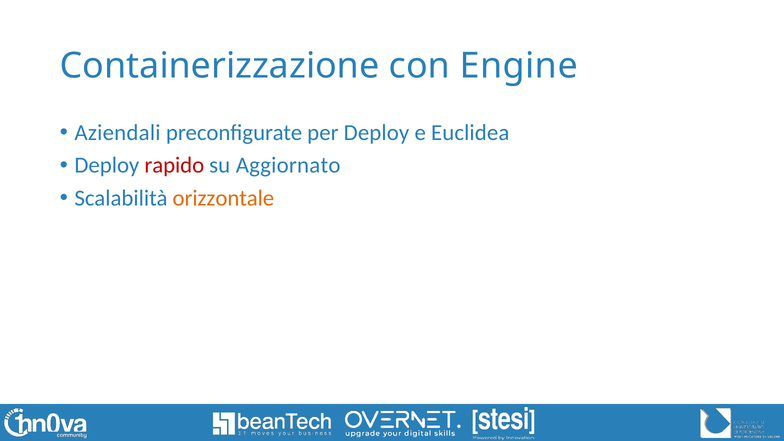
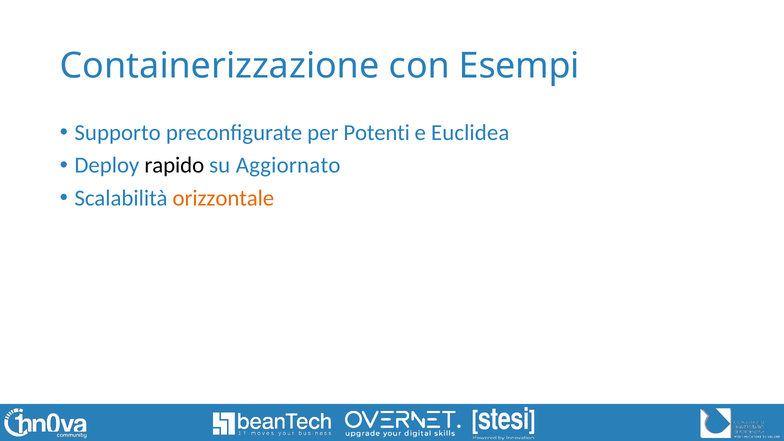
Engine: Engine -> Esempi
Aziendali: Aziendali -> Supporto
per Deploy: Deploy -> Potenti
rapido colour: red -> black
